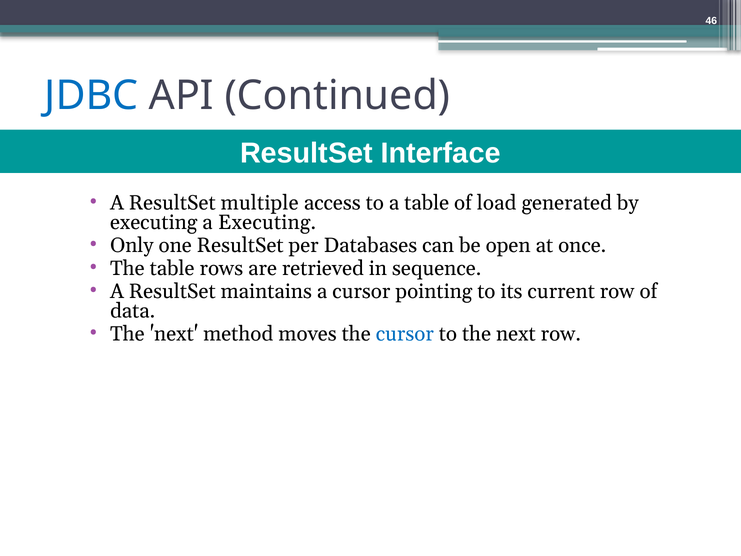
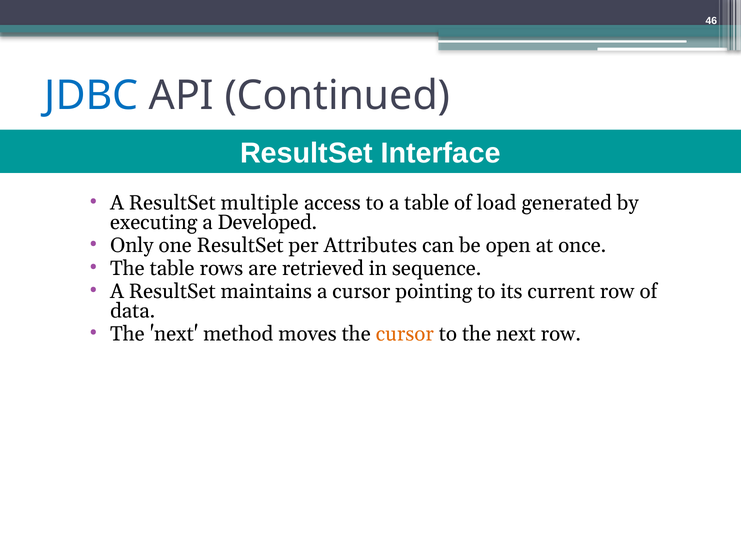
a Executing: Executing -> Developed
Databases: Databases -> Attributes
cursor at (405, 334) colour: blue -> orange
